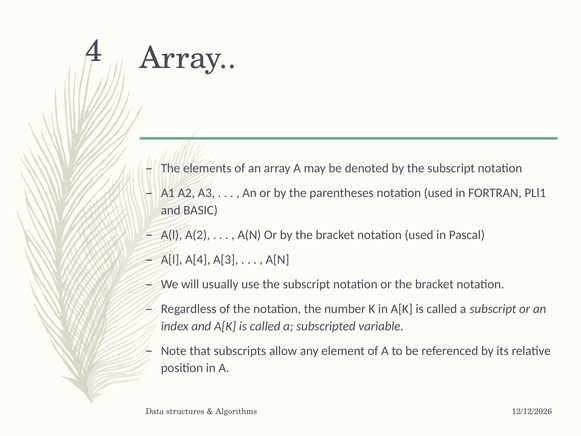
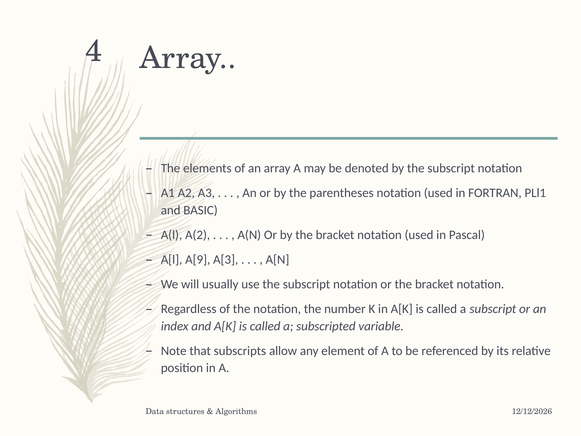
A[4: A[4 -> A[9
